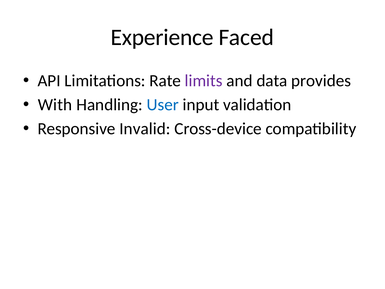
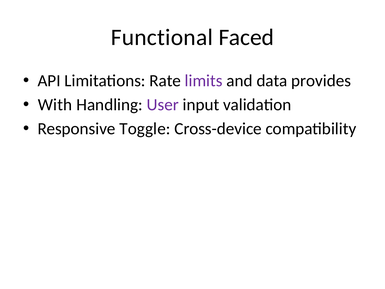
Experience: Experience -> Functional
User colour: blue -> purple
Invalid: Invalid -> Toggle
